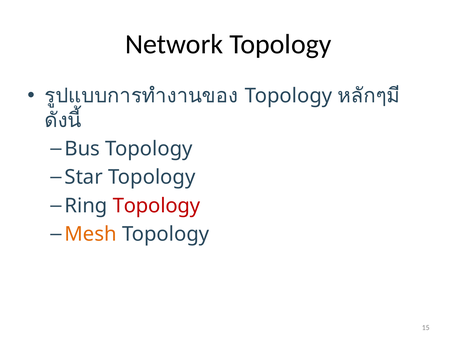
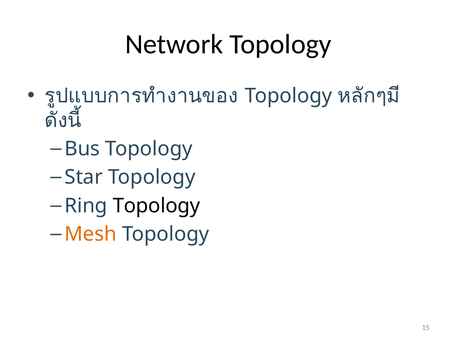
Topology at (157, 206) colour: red -> black
